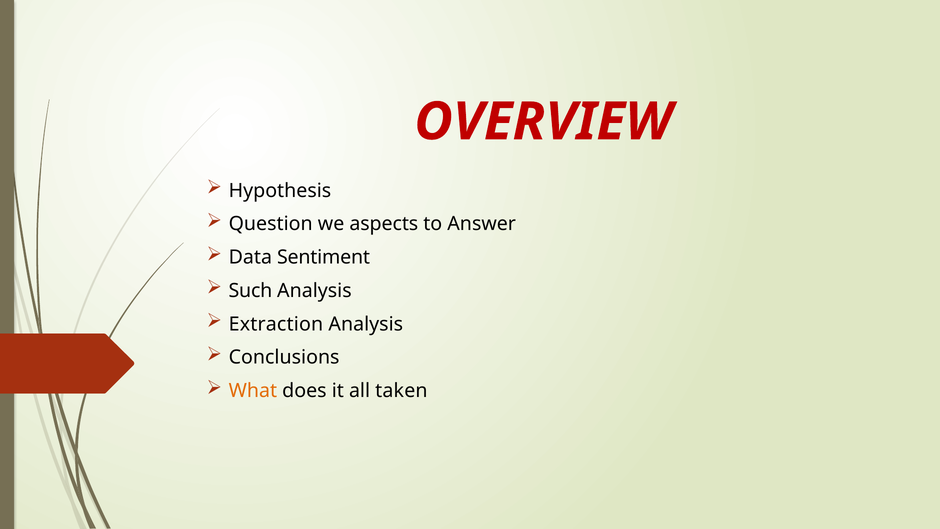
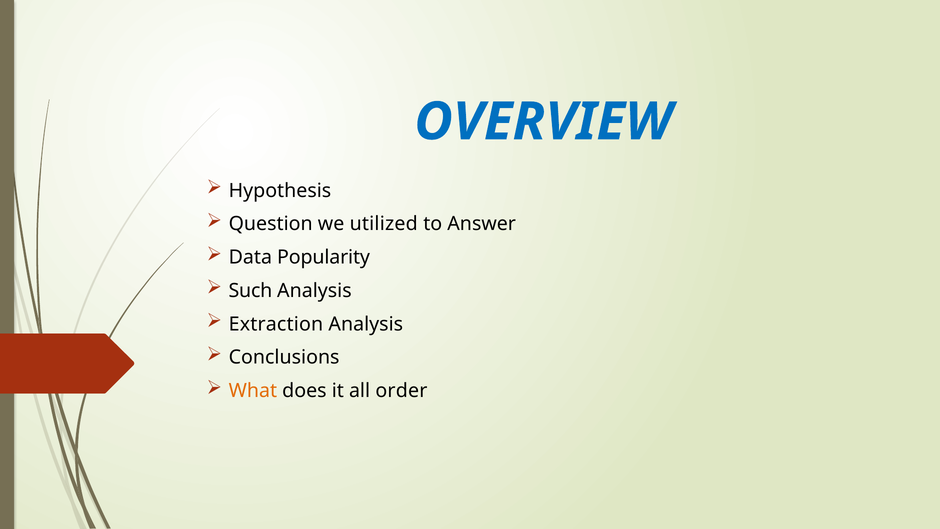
OVERVIEW colour: red -> blue
aspects: aspects -> utilized
Sentiment: Sentiment -> Popularity
taken: taken -> order
